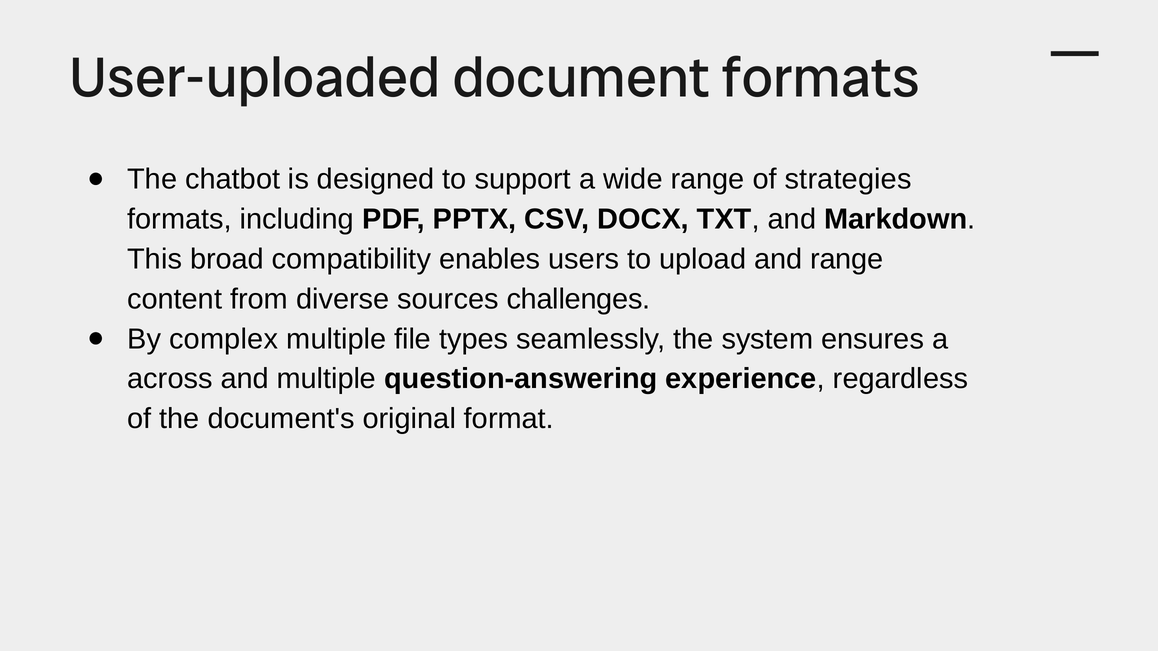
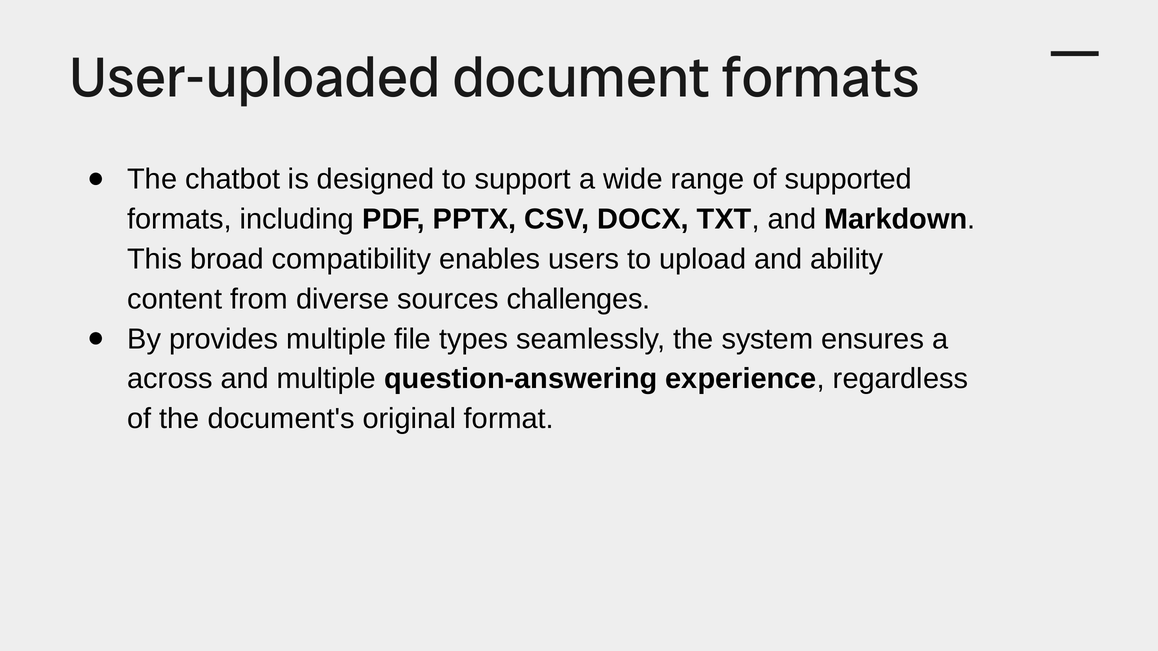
strategies: strategies -> supported
and range: range -> ability
complex: complex -> provides
